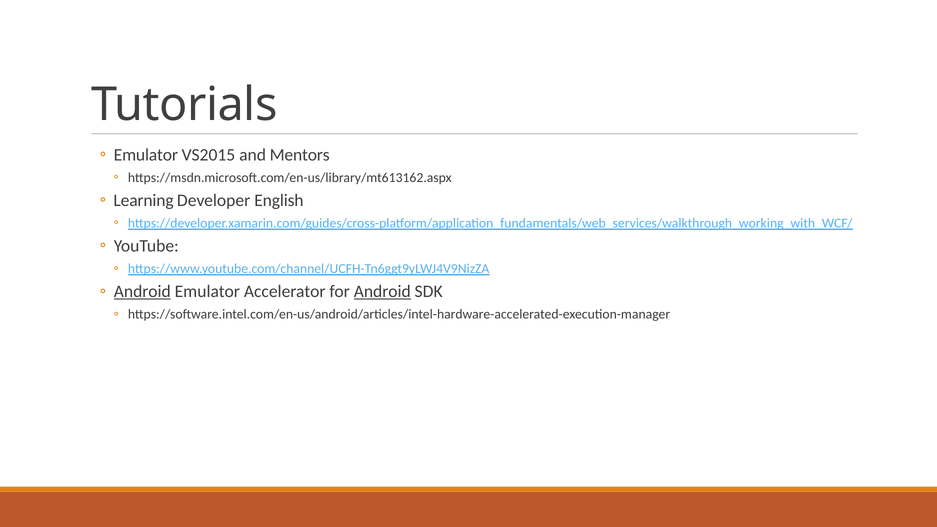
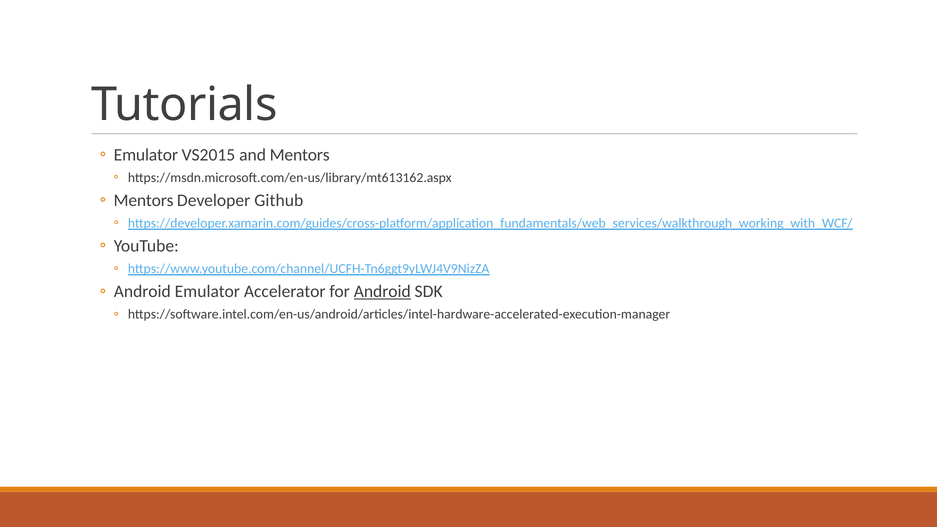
Learning at (144, 200): Learning -> Mentors
English: English -> Github
Android at (142, 292) underline: present -> none
